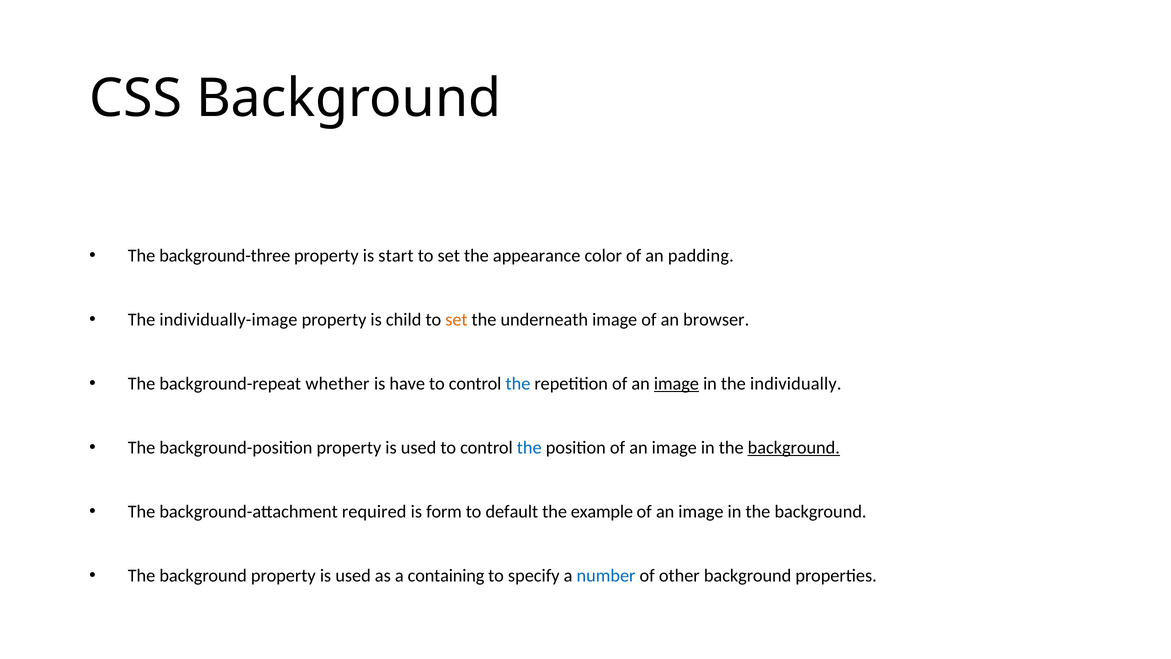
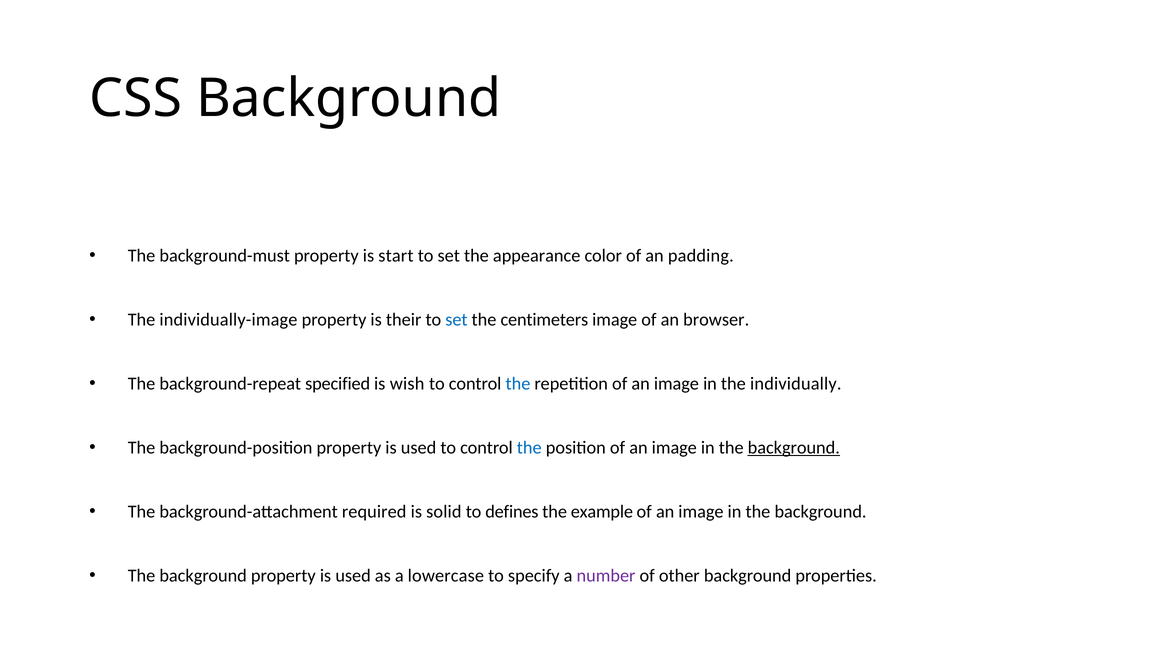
background-three: background-three -> background-must
child: child -> their
set at (456, 320) colour: orange -> blue
underneath: underneath -> centimeters
whether: whether -> specified
have: have -> wish
image at (676, 383) underline: present -> none
form: form -> solid
default: default -> defines
containing: containing -> lowercase
number colour: blue -> purple
